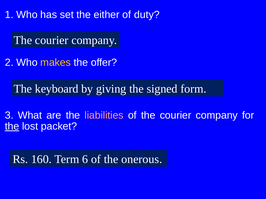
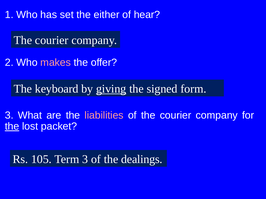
duty: duty -> hear
makes colour: yellow -> pink
giving underline: none -> present
160: 160 -> 105
Term 6: 6 -> 3
onerous: onerous -> dealings
